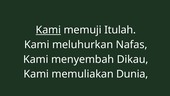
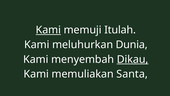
Nafas: Nafas -> Dunia
Dikau underline: none -> present
Dunia: Dunia -> Santa
